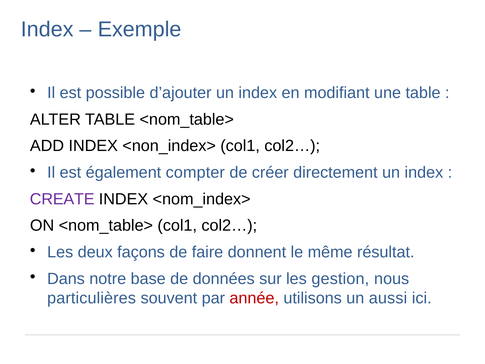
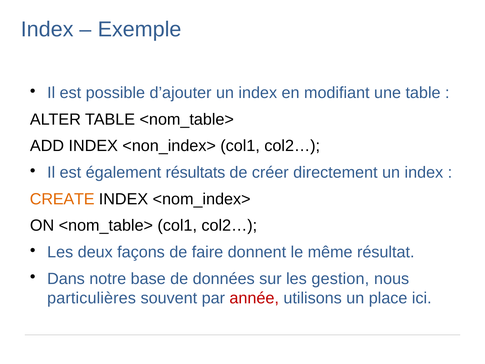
compter: compter -> résultats
CREATE colour: purple -> orange
aussi: aussi -> place
